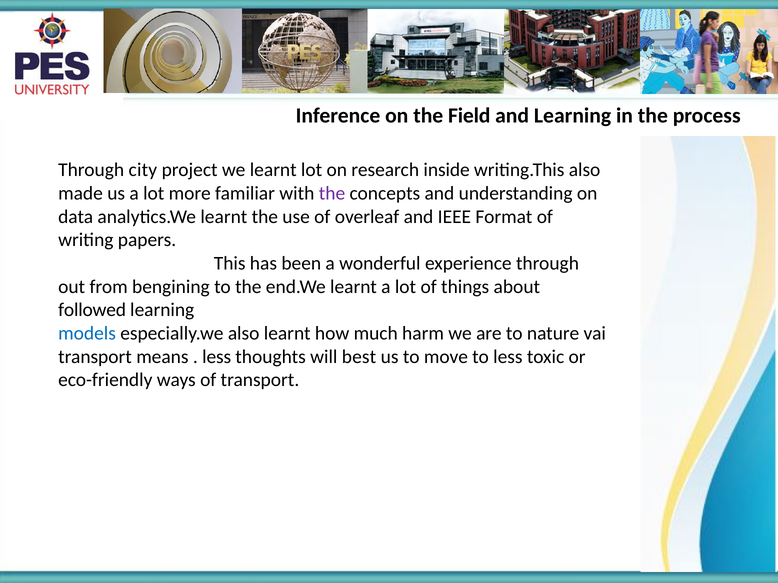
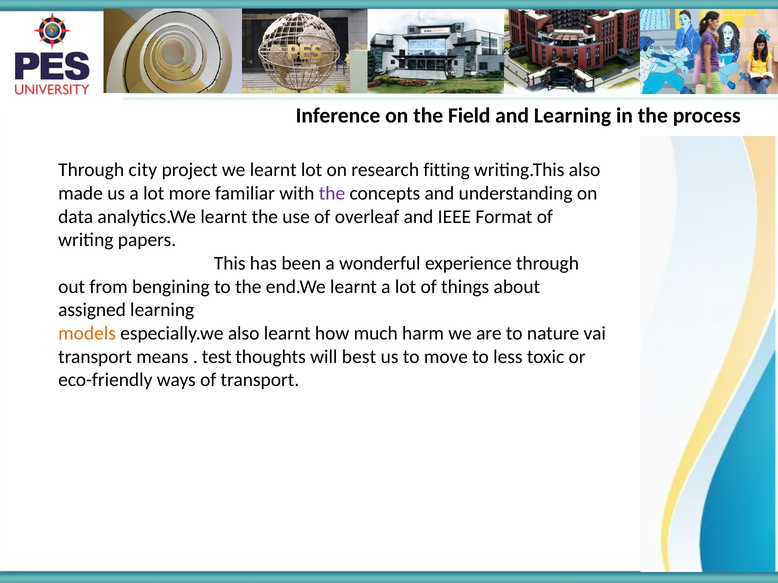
inside: inside -> fitting
followed: followed -> assigned
models colour: blue -> orange
less at (217, 357): less -> test
